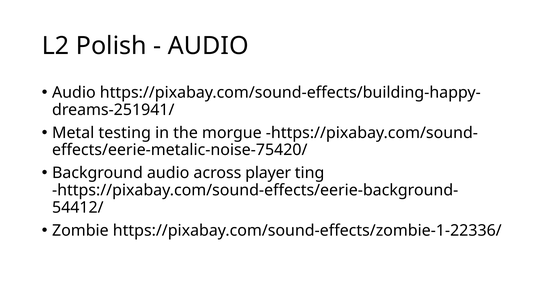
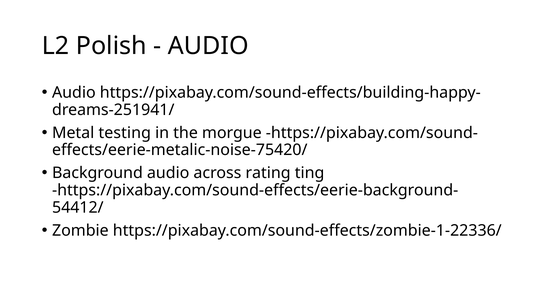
player: player -> rating
